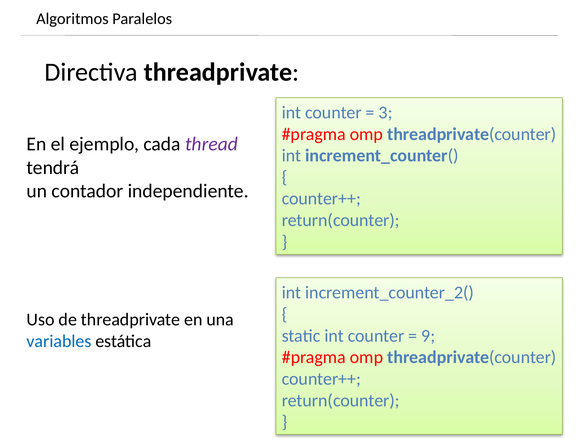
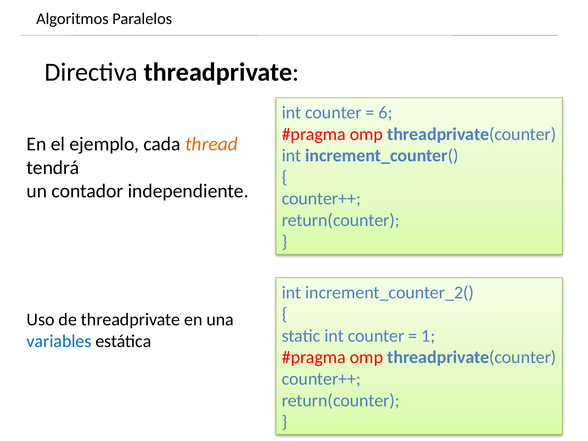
3: 3 -> 6
thread colour: purple -> orange
9: 9 -> 1
